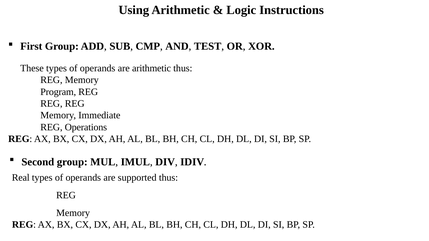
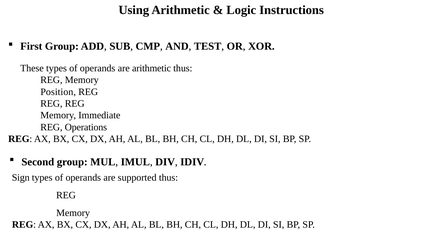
Program: Program -> Position
Real: Real -> Sign
